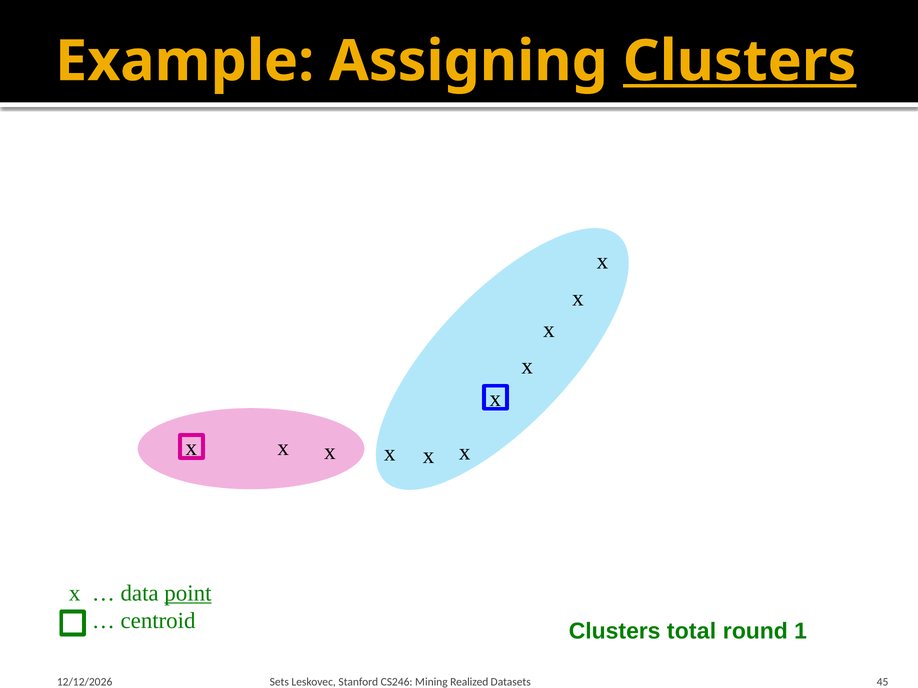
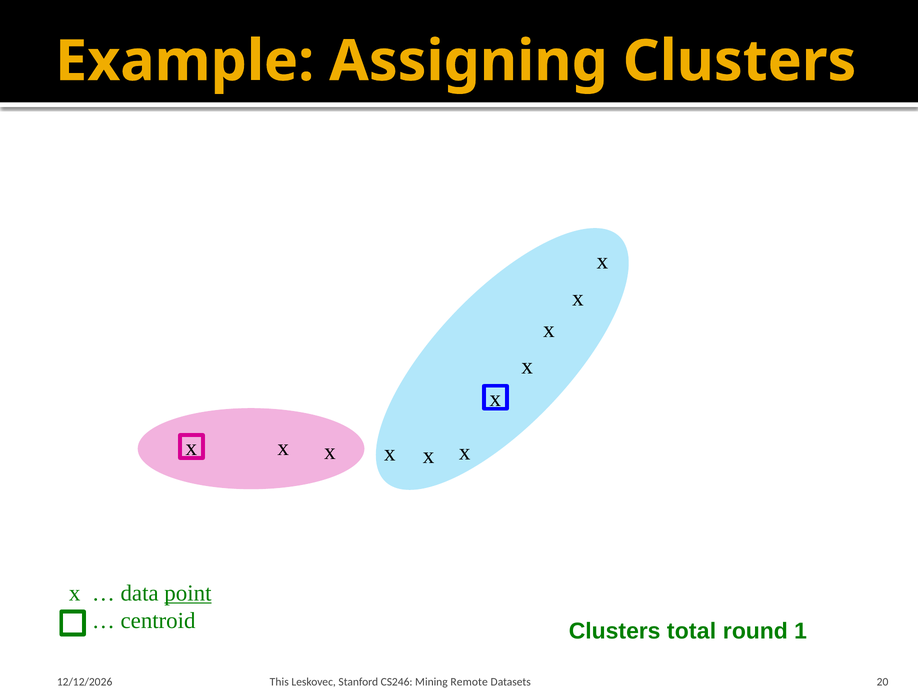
Clusters at (740, 61) underline: present -> none
Sets: Sets -> This
Realized: Realized -> Remote
45: 45 -> 20
